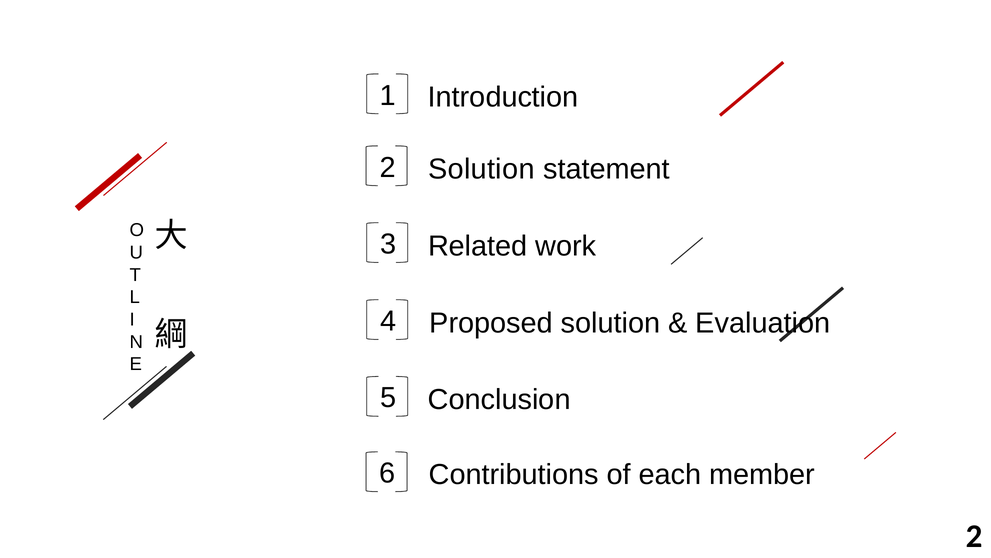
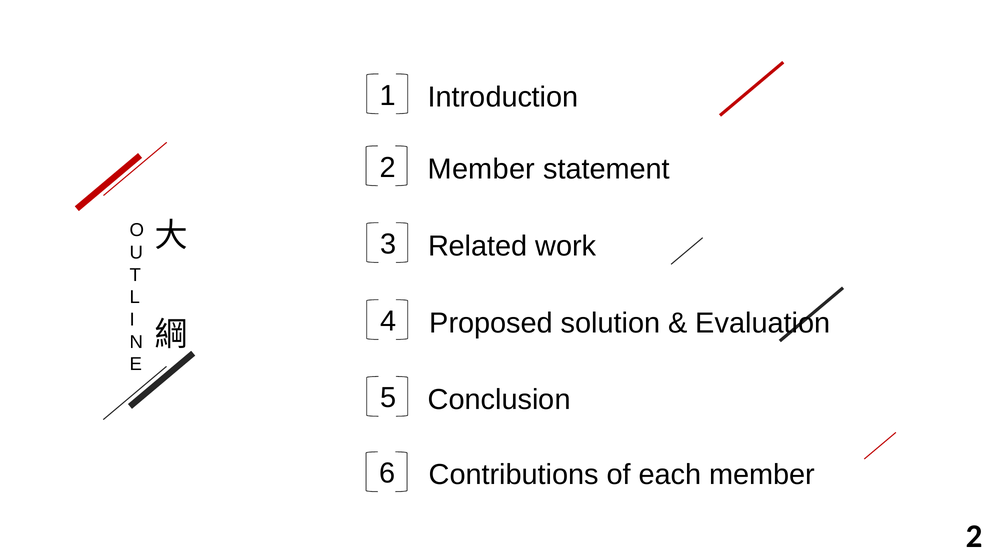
2 Solution: Solution -> Member
